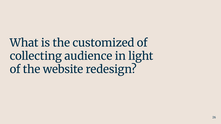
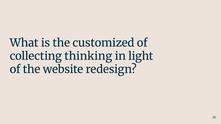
audience: audience -> thinking
